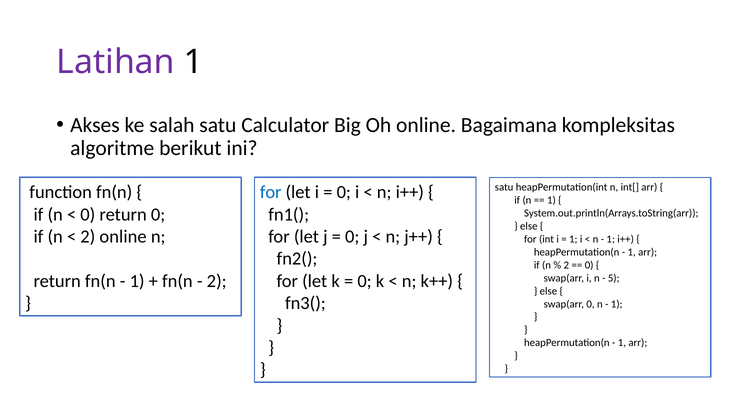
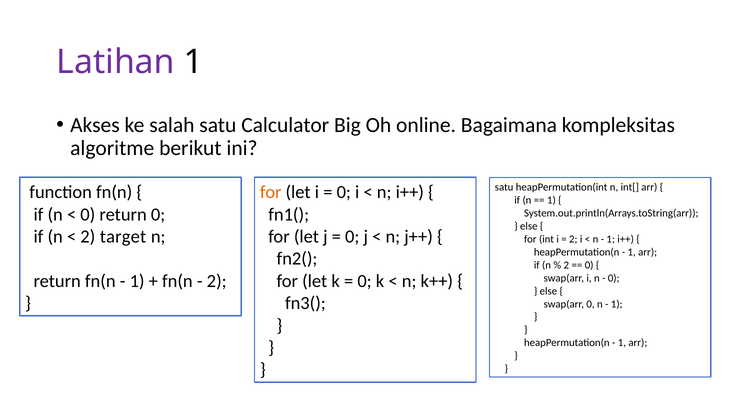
for at (271, 192) colour: blue -> orange
2 online: online -> target
1 at (573, 239): 1 -> 2
5 at (614, 278): 5 -> 0
